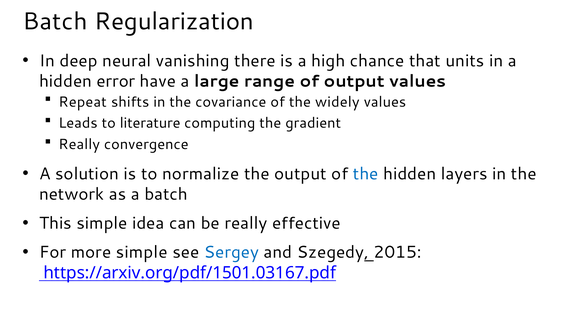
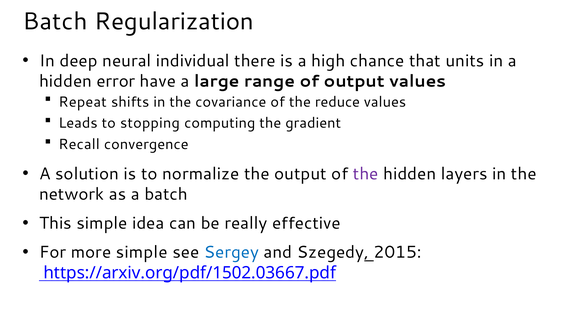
vanishing: vanishing -> individual
widely: widely -> reduce
literature: literature -> stopping
Really at (79, 145): Really -> Recall
the at (366, 174) colour: blue -> purple
https://arxiv.org/pdf/1501.03167.pdf: https://arxiv.org/pdf/1501.03167.pdf -> https://arxiv.org/pdf/1502.03667.pdf
